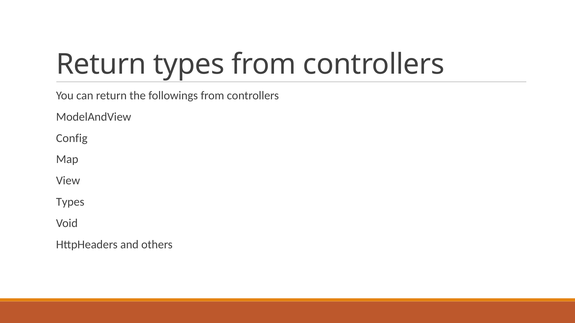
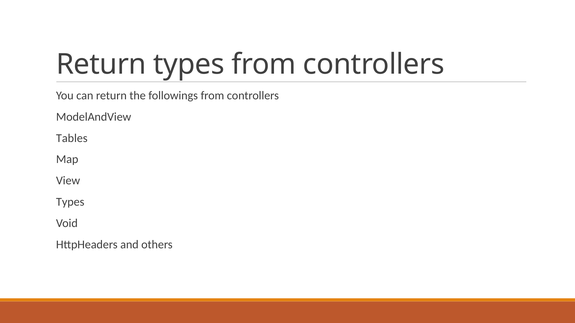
Config: Config -> Tables
